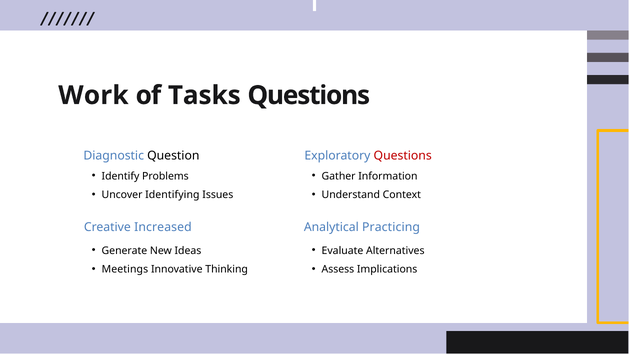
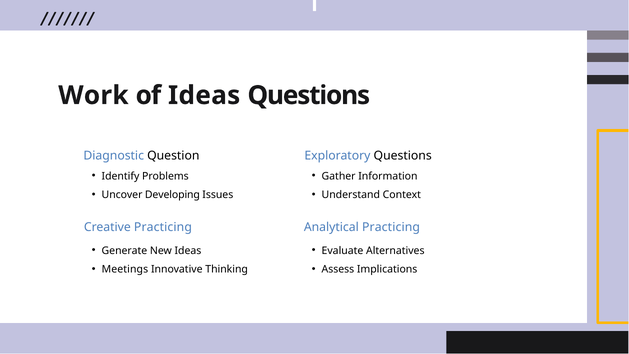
of Tasks: Tasks -> Ideas
Questions at (403, 156) colour: red -> black
Identifying: Identifying -> Developing
Creative Increased: Increased -> Practicing
